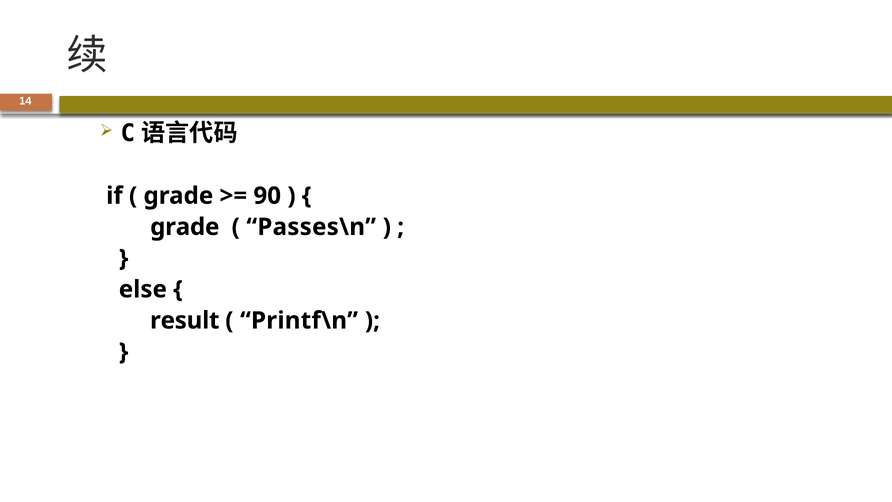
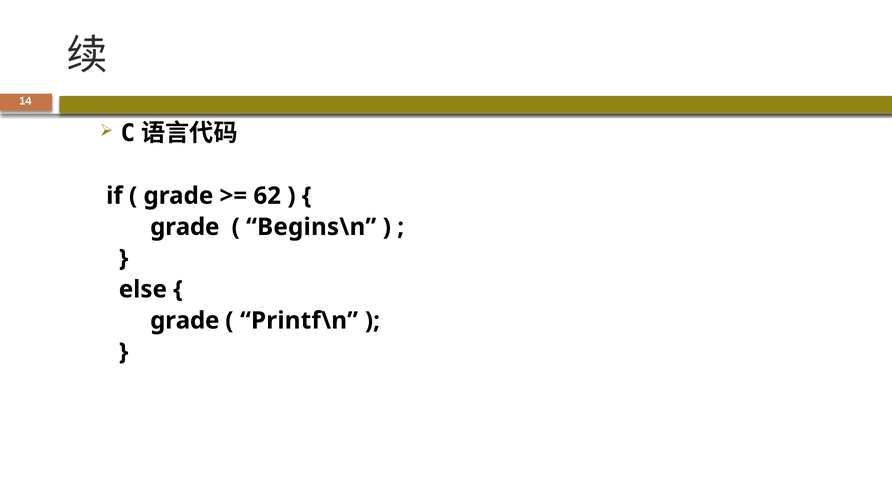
90: 90 -> 62
Passes\n: Passes\n -> Begins\n
result at (185, 320): result -> grade
